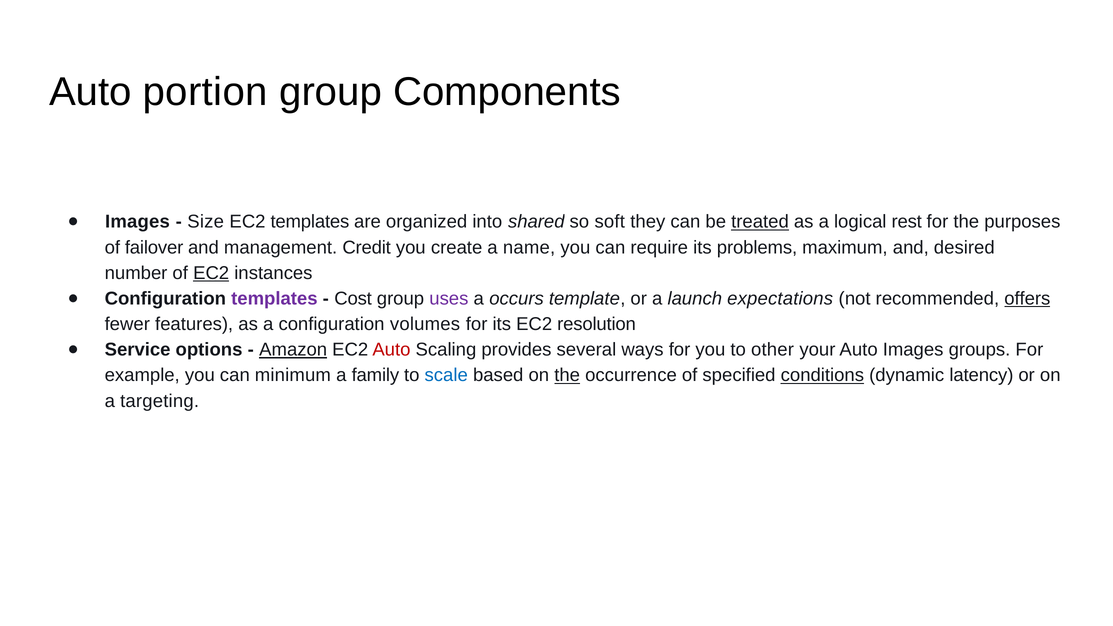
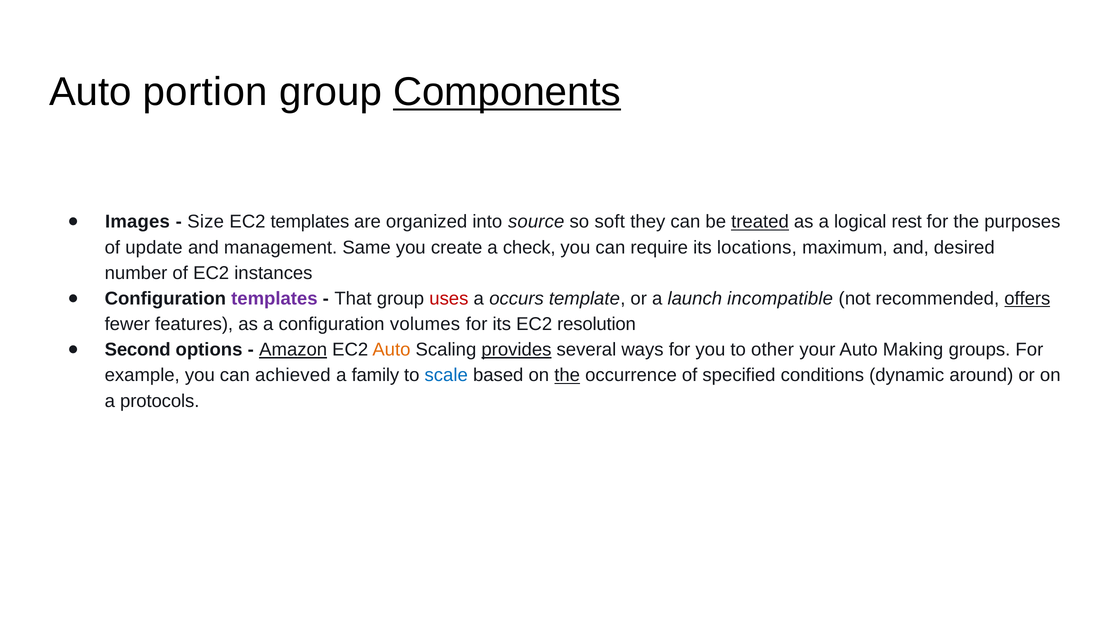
Components underline: none -> present
shared: shared -> source
failover: failover -> update
Credit: Credit -> Same
name: name -> check
problems: problems -> locations
EC2 at (211, 273) underline: present -> none
Cost: Cost -> That
uses colour: purple -> red
expectations: expectations -> incompatible
Service: Service -> Second
Auto at (391, 350) colour: red -> orange
provides underline: none -> present
Auto Images: Images -> Making
minimum: minimum -> achieved
conditions underline: present -> none
latency: latency -> around
targeting: targeting -> protocols
